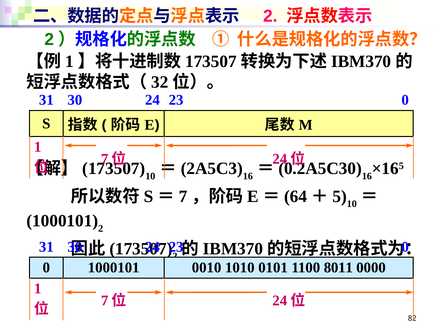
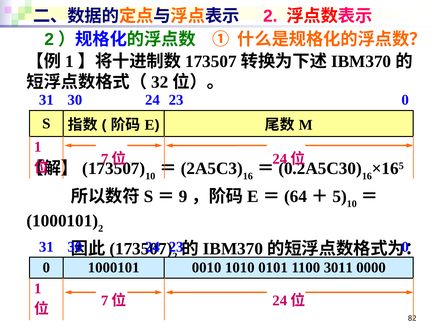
7: 7 -> 9
8011: 8011 -> 3011
